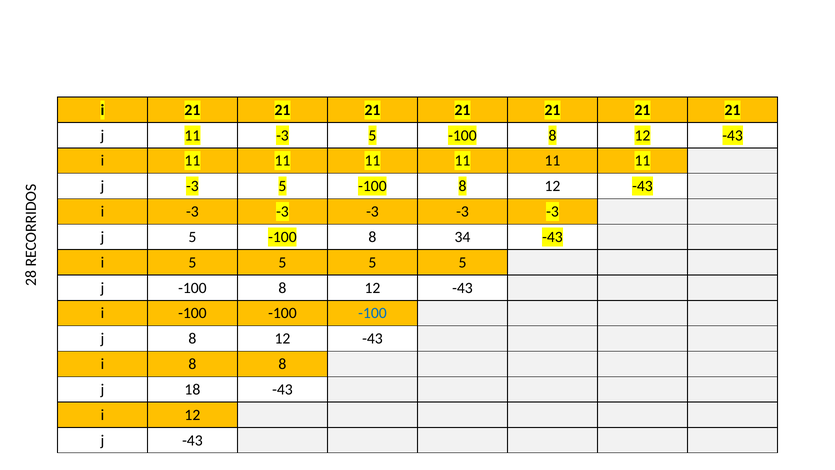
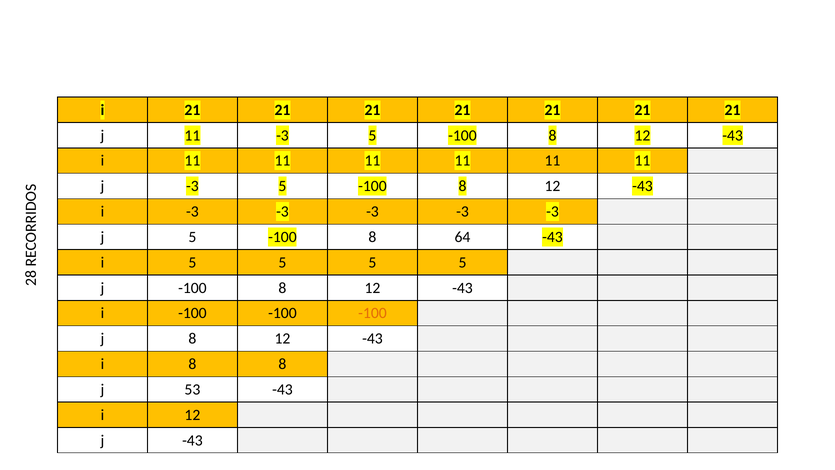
34: 34 -> 64
-100 at (372, 313) colour: blue -> orange
18: 18 -> 53
